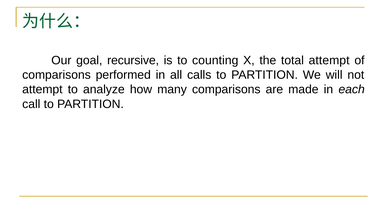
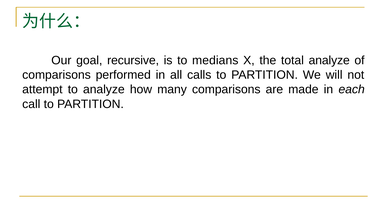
counting: counting -> medians
total attempt: attempt -> analyze
